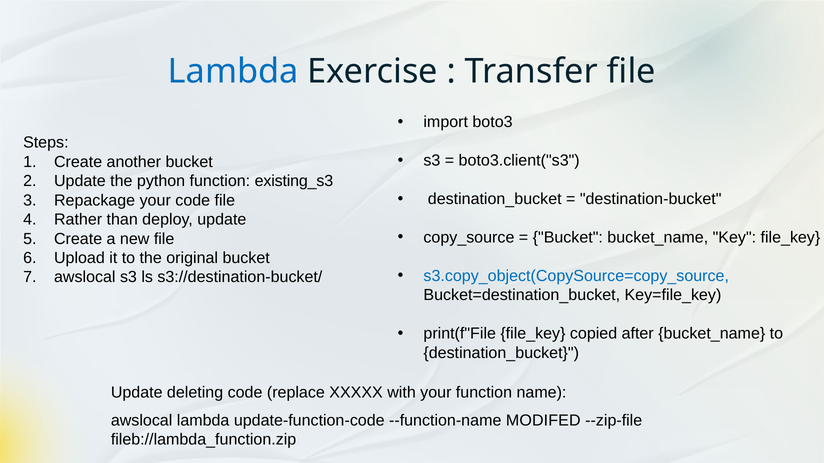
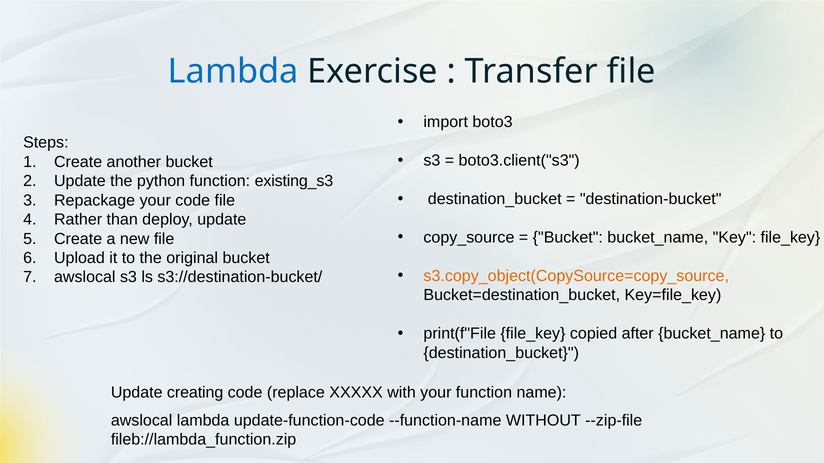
s3.copy_object(CopySource=copy_source colour: blue -> orange
deleting: deleting -> creating
MODIFED: MODIFED -> WITHOUT
